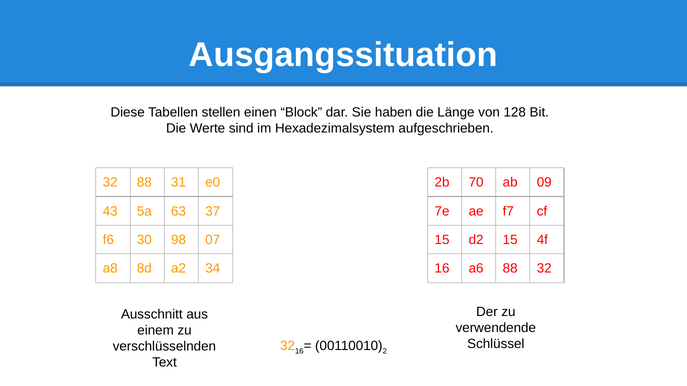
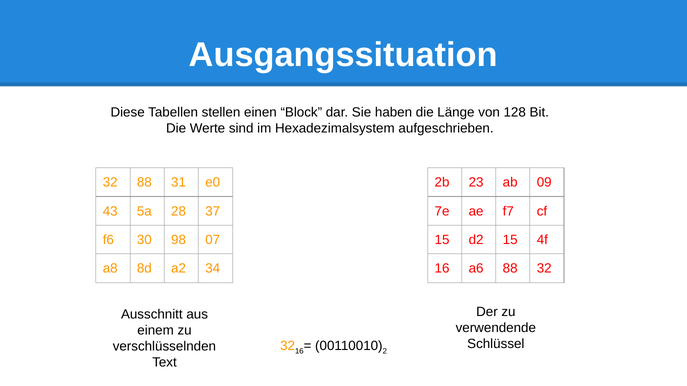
70: 70 -> 23
63: 63 -> 28
